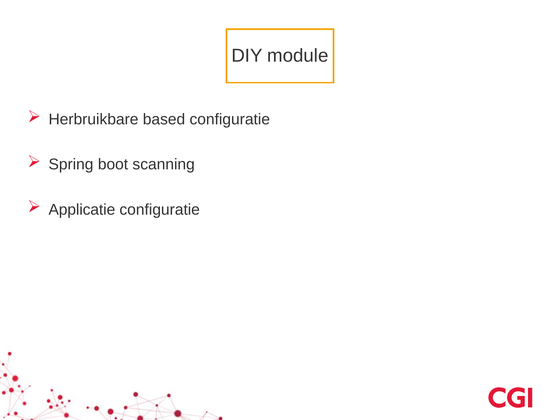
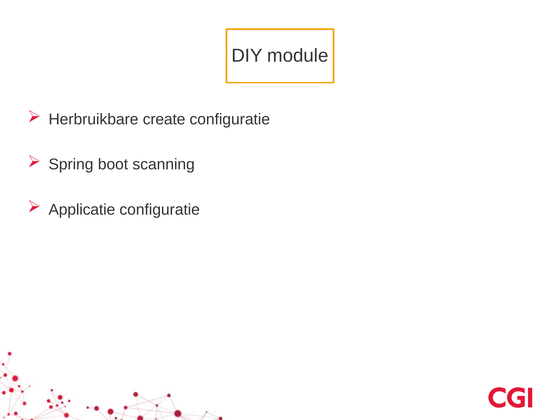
based: based -> create
